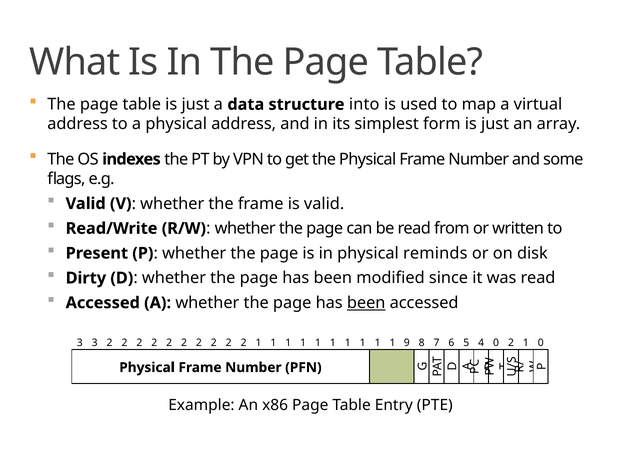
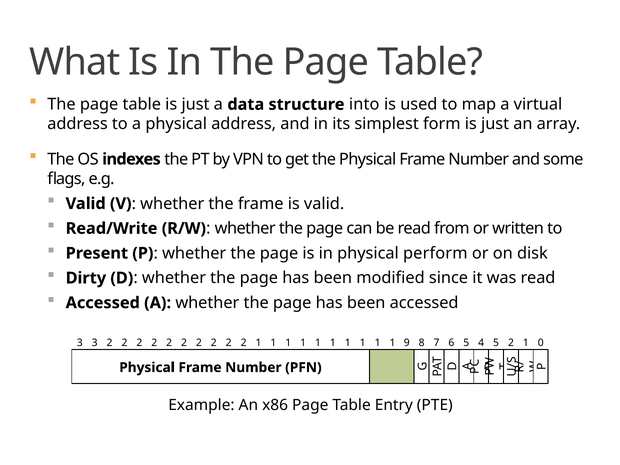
reminds: reminds -> perform
been at (366, 303) underline: present -> none
4 0: 0 -> 5
